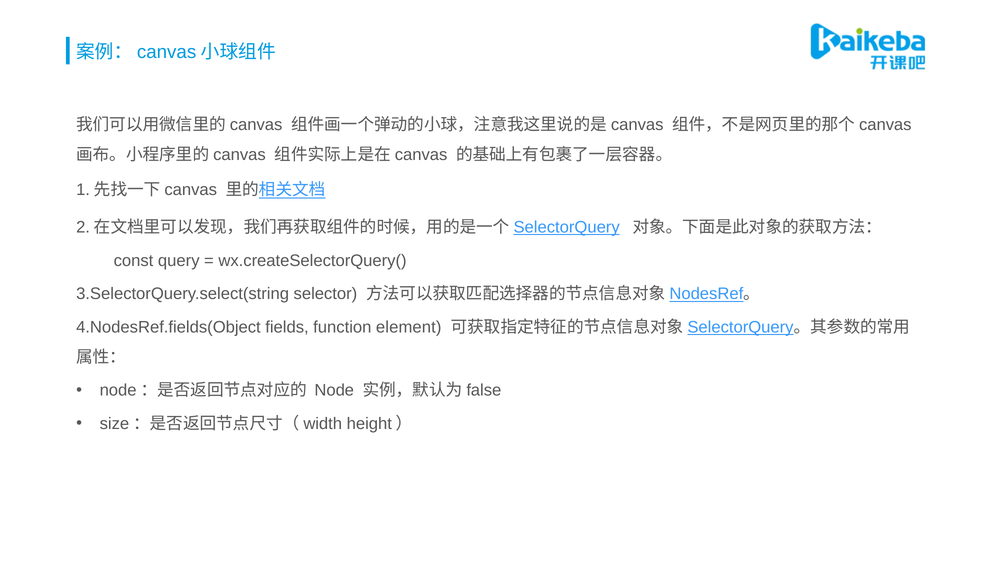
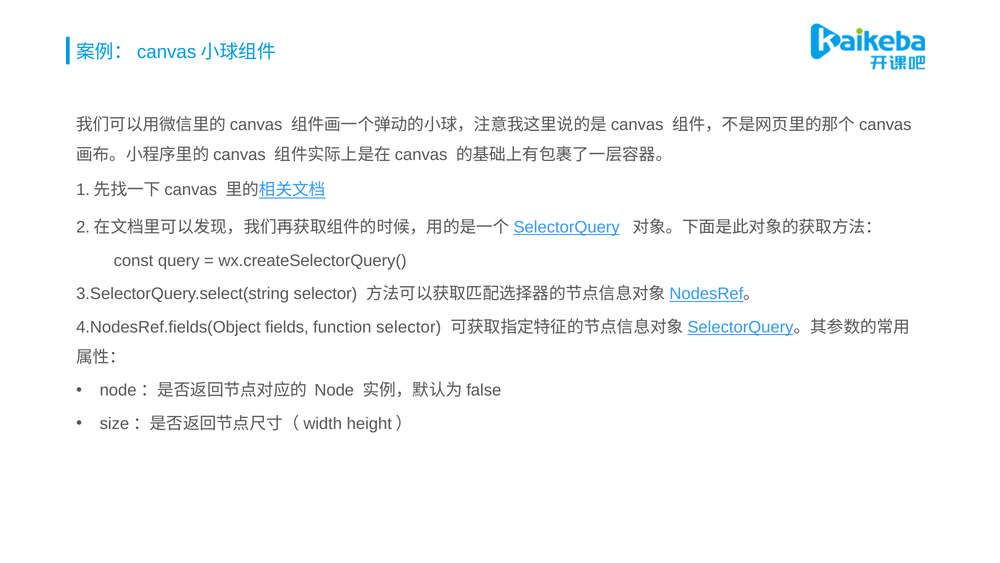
function element: element -> selector
